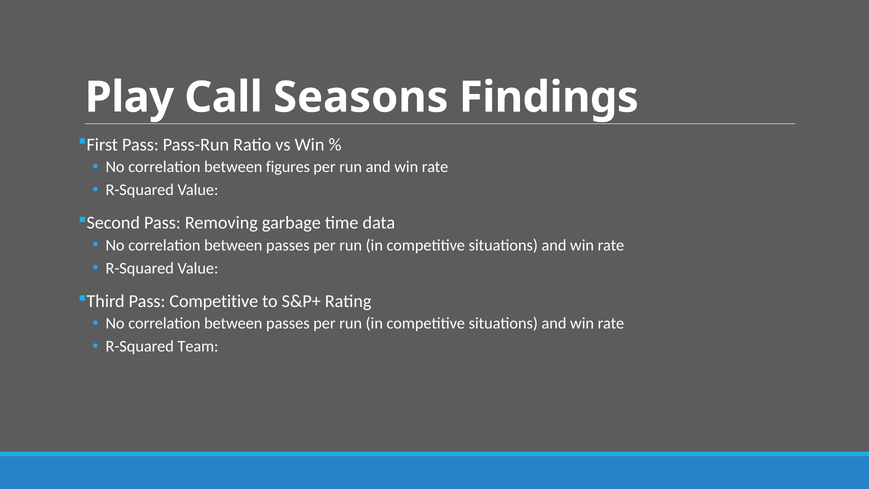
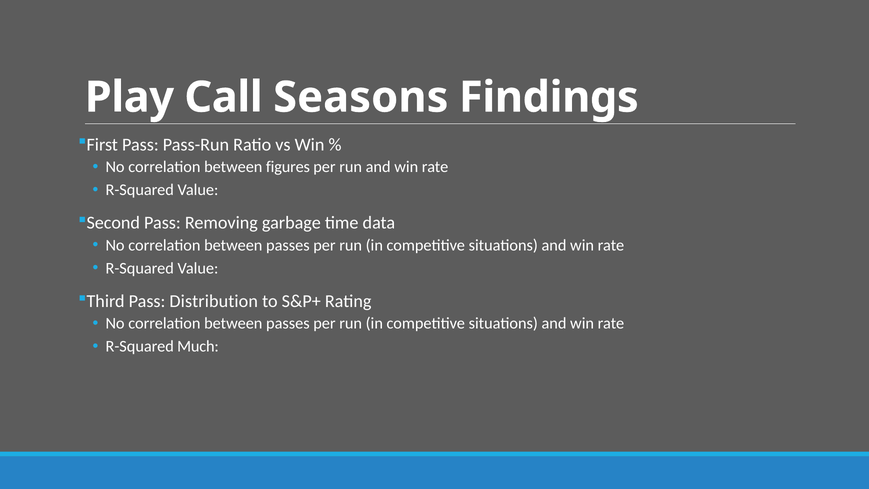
Pass Competitive: Competitive -> Distribution
Team: Team -> Much
